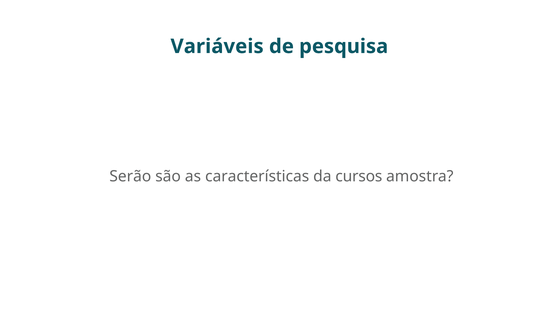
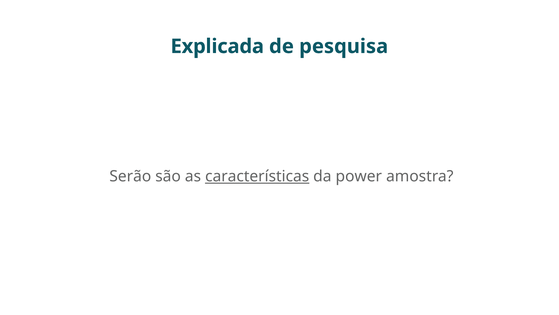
Variáveis: Variáveis -> Explicada
características underline: none -> present
cursos: cursos -> power
